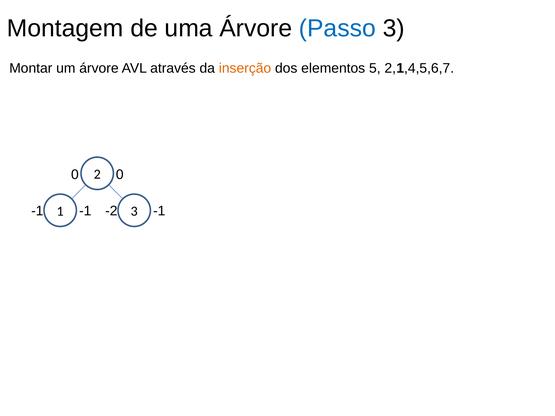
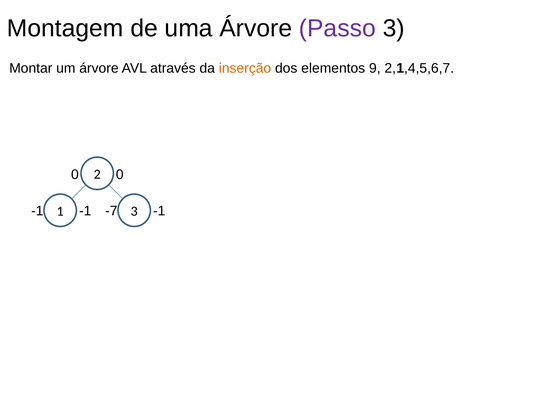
Passo colour: blue -> purple
5: 5 -> 9
-2: -2 -> -7
